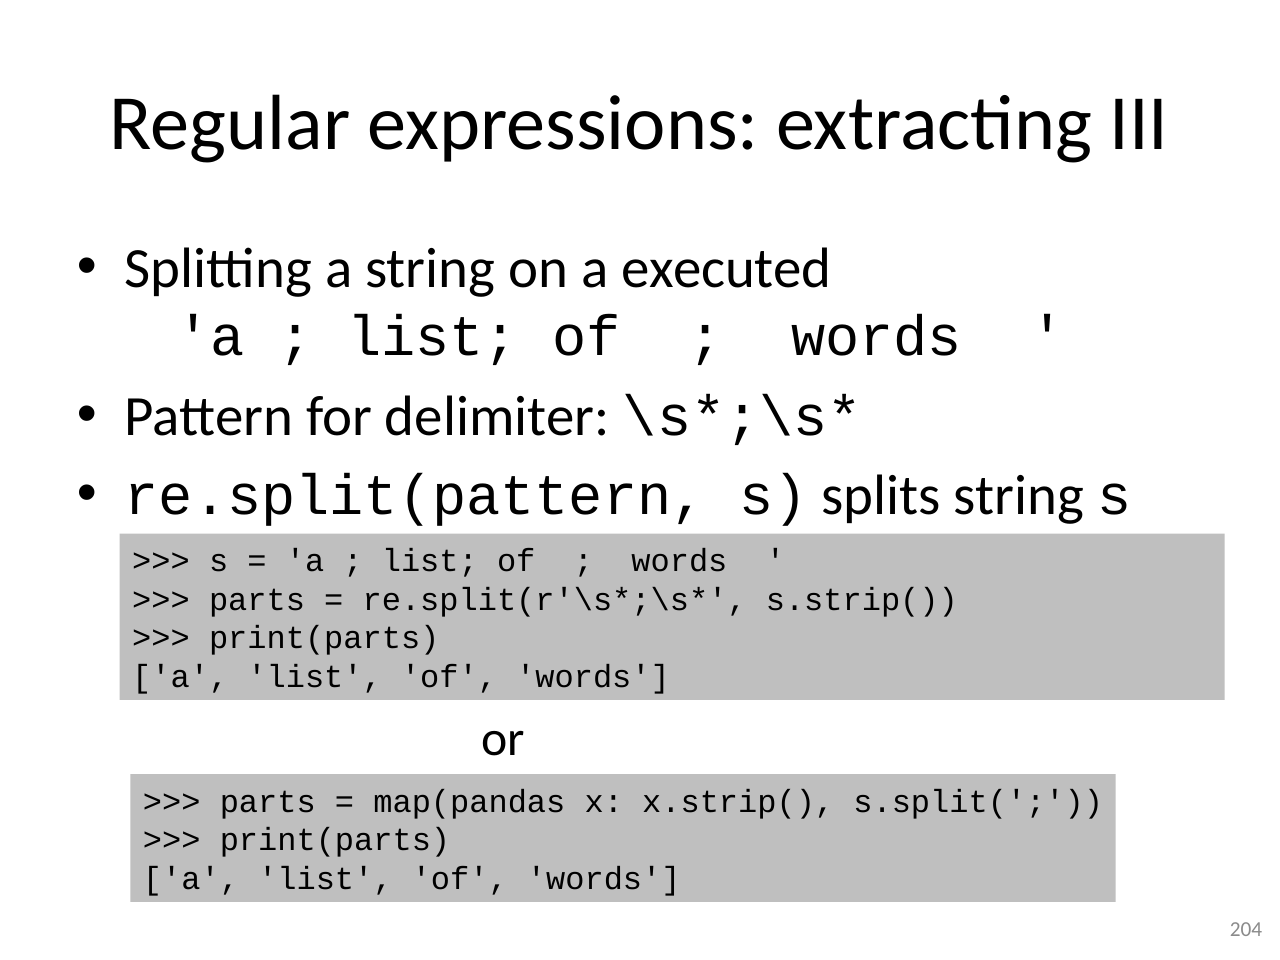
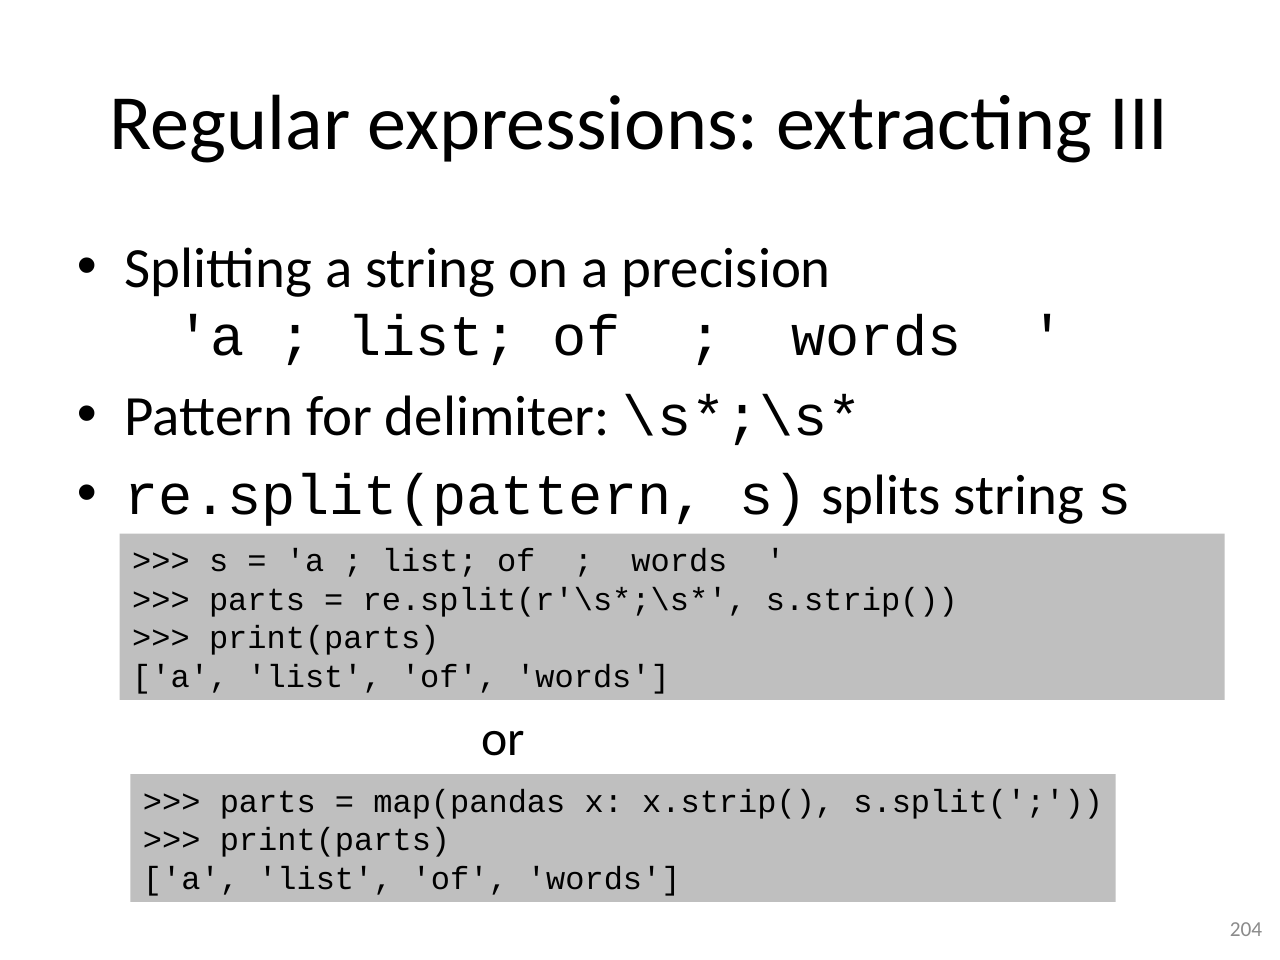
executed: executed -> precision
